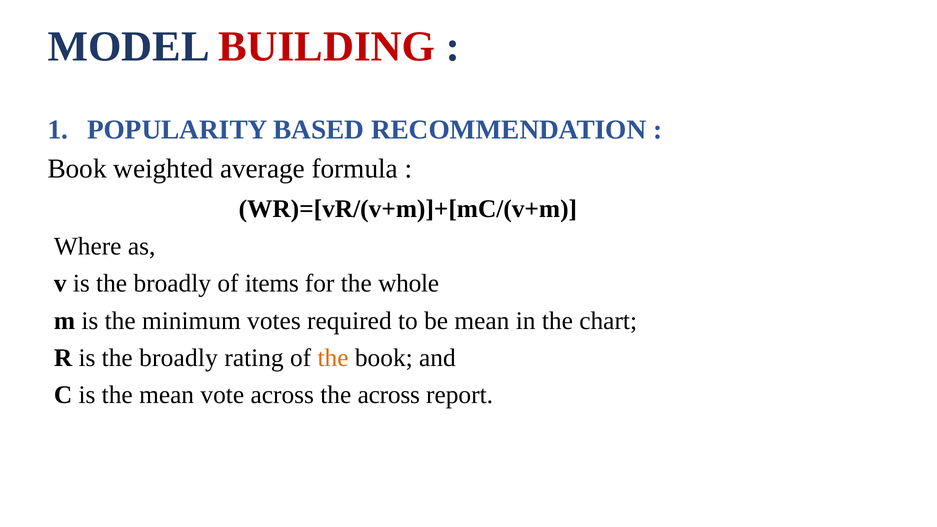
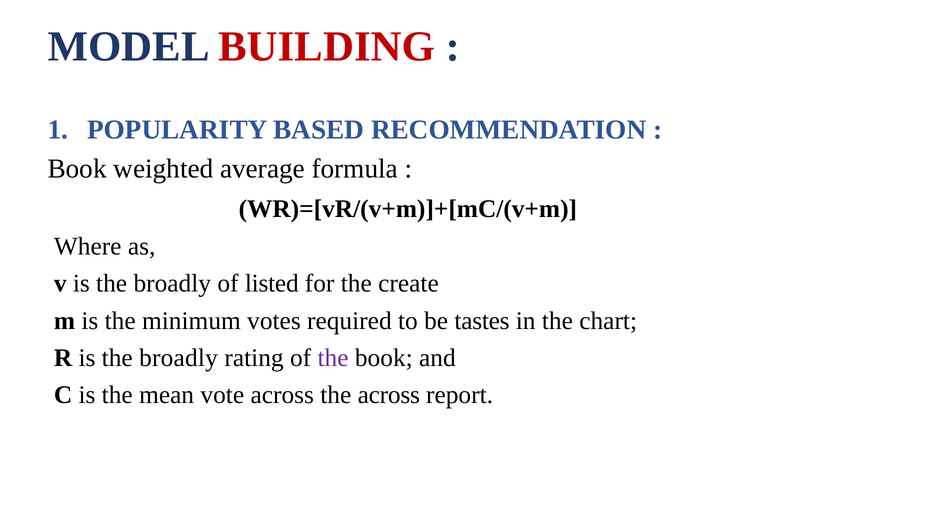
items: items -> listed
whole: whole -> create
be mean: mean -> tastes
the at (333, 358) colour: orange -> purple
